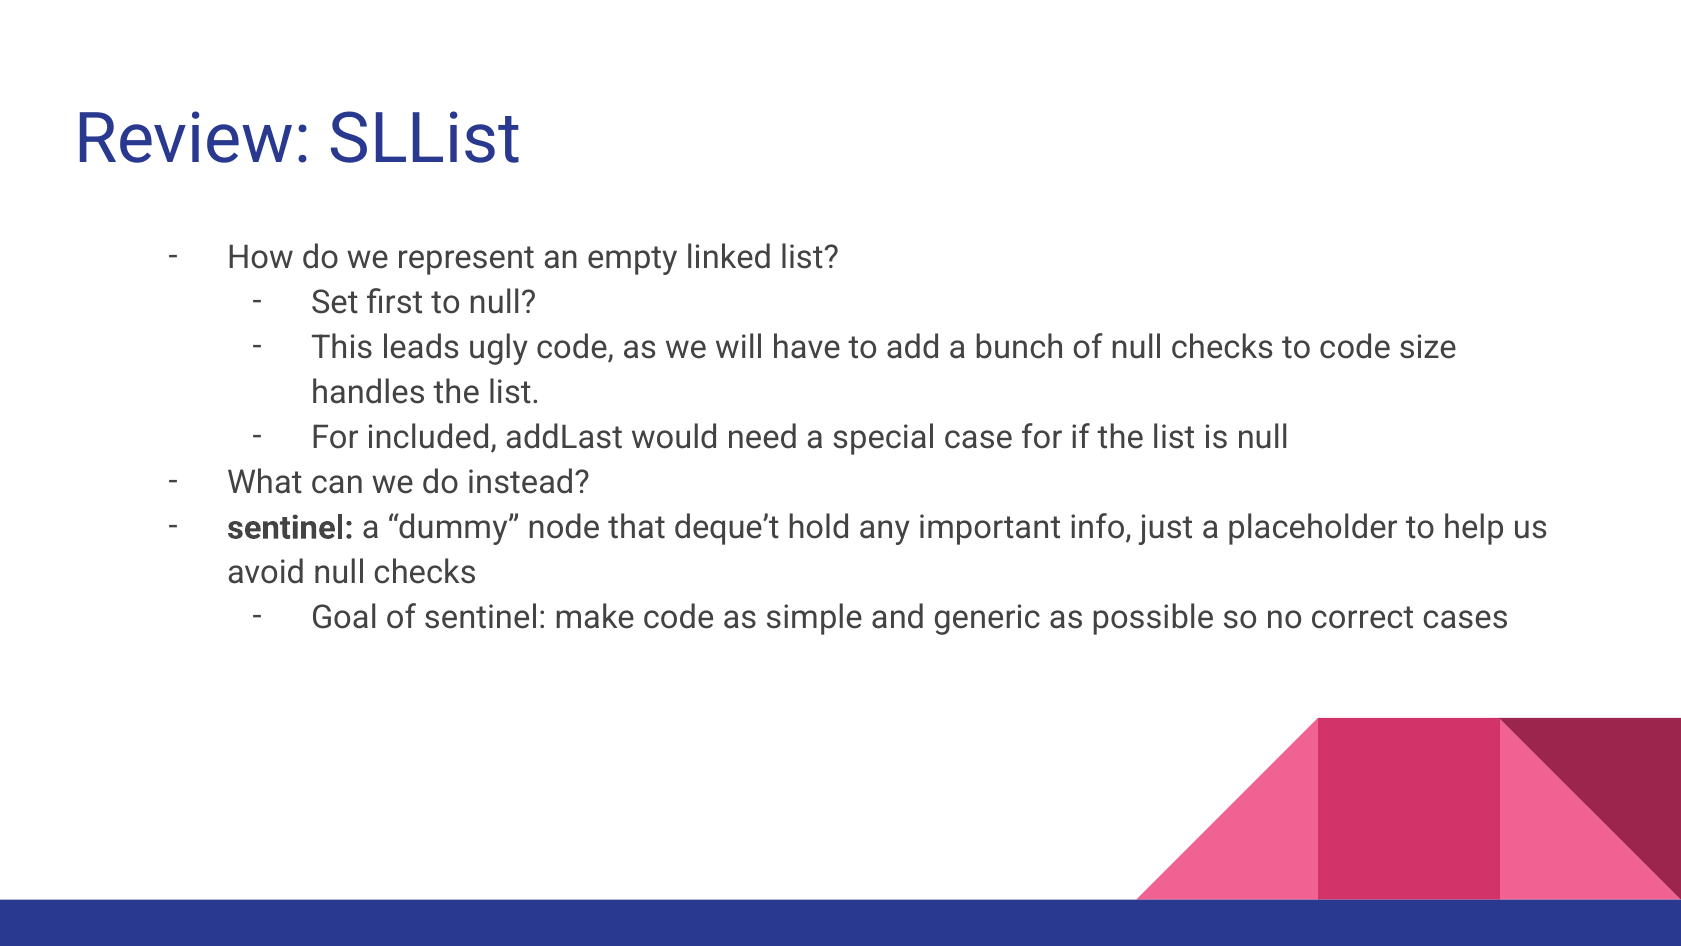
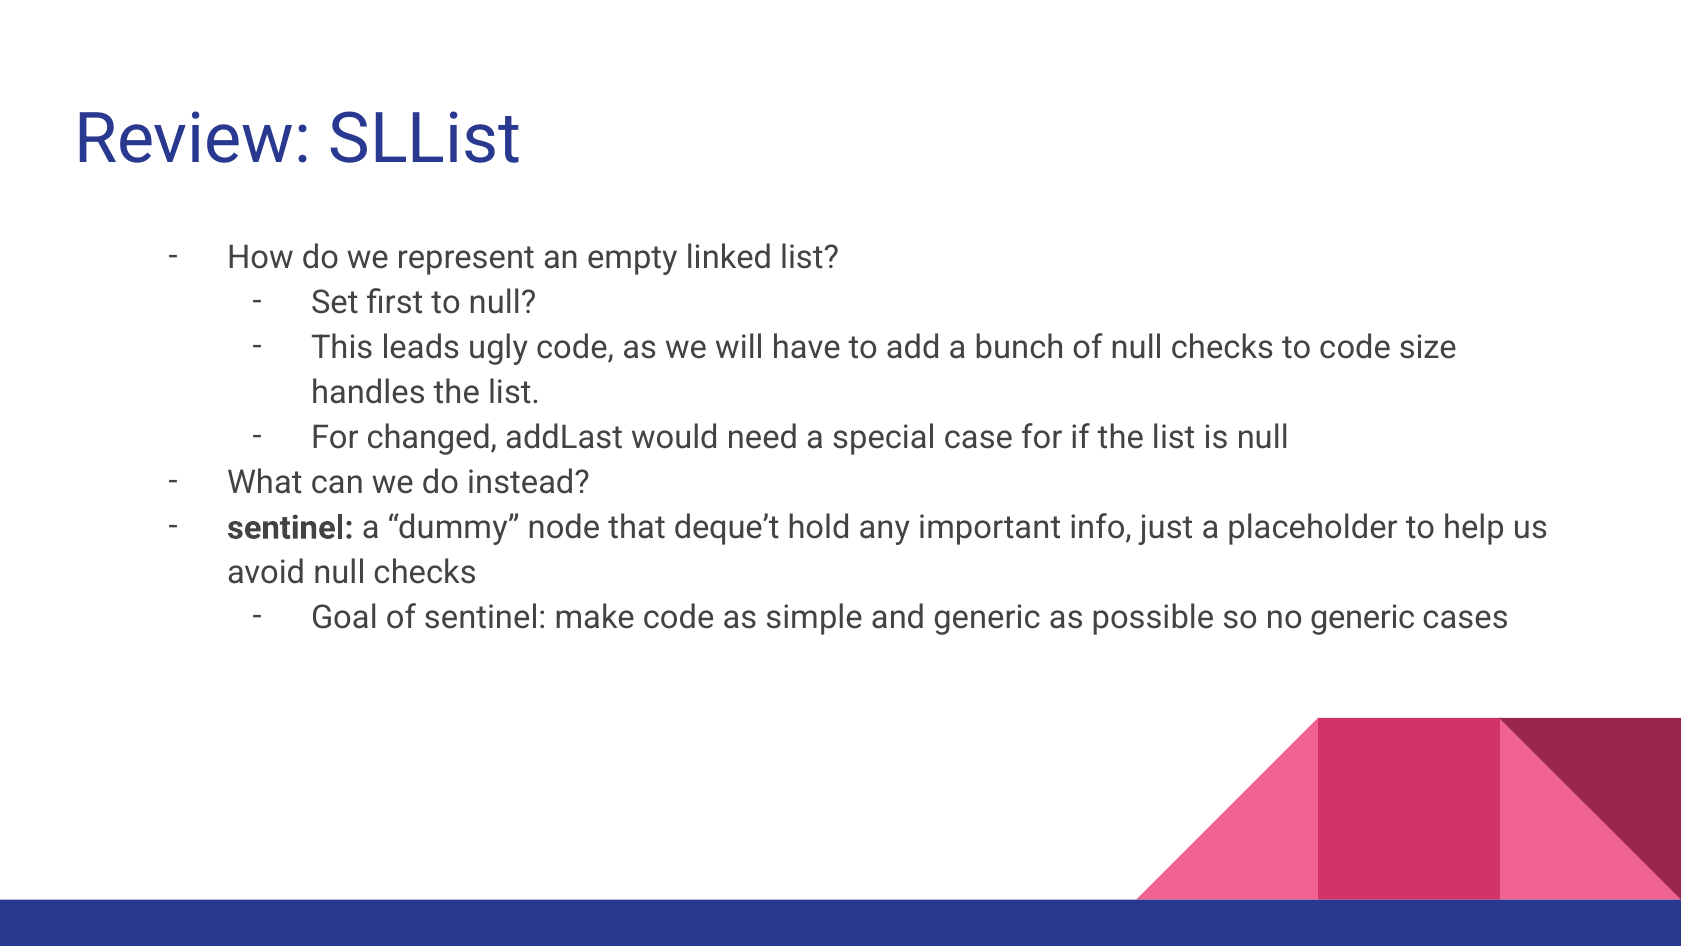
included: included -> changed
no correct: correct -> generic
